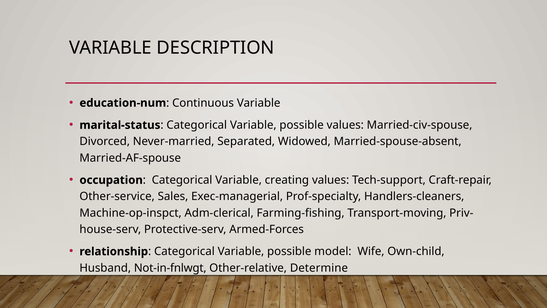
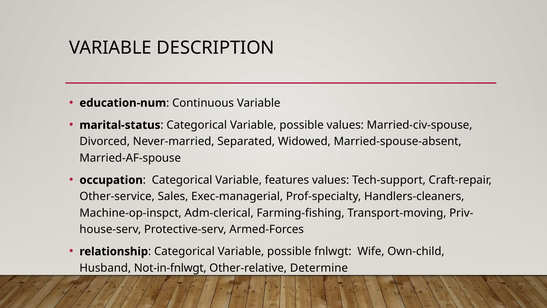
creating: creating -> features
model: model -> fnlwgt
